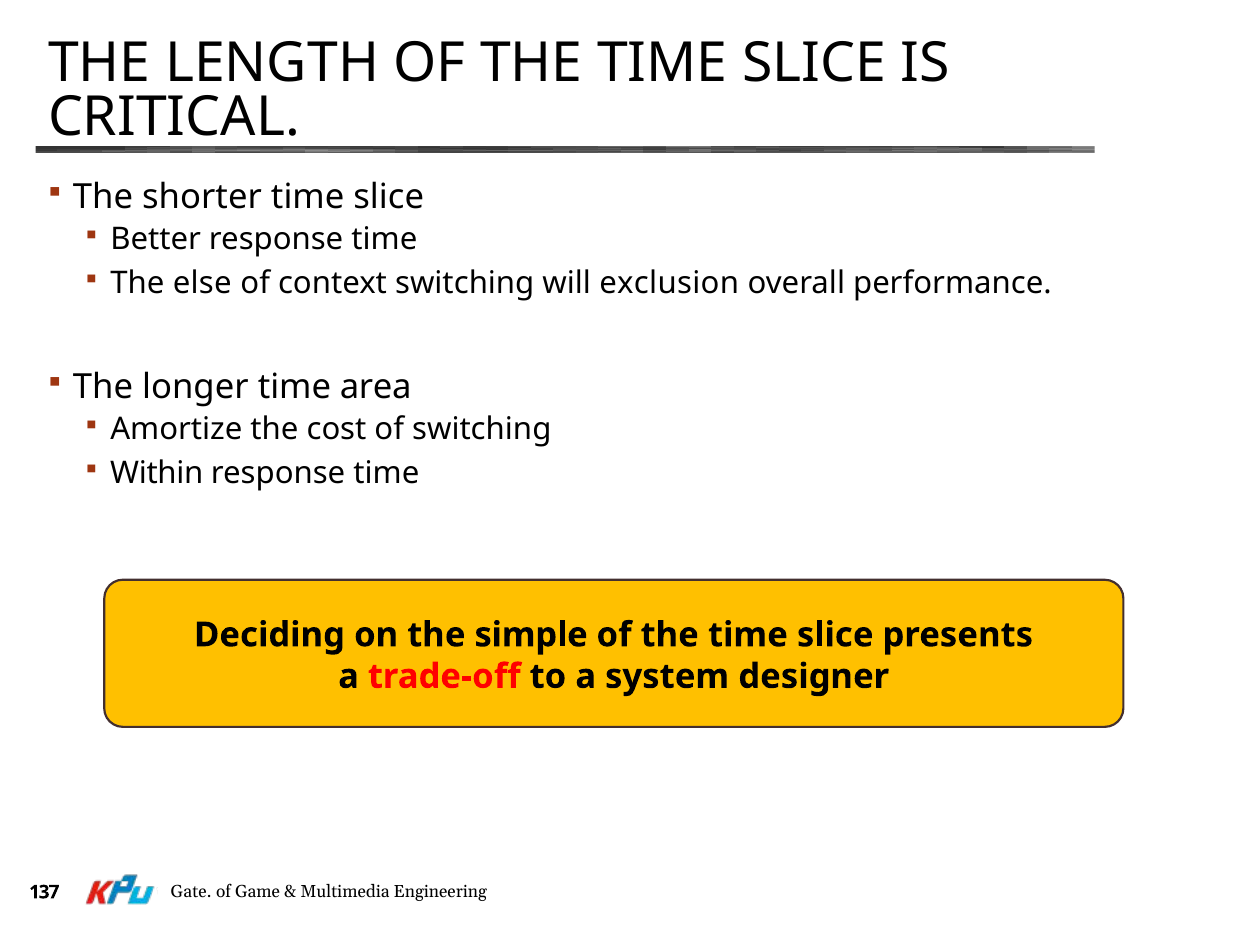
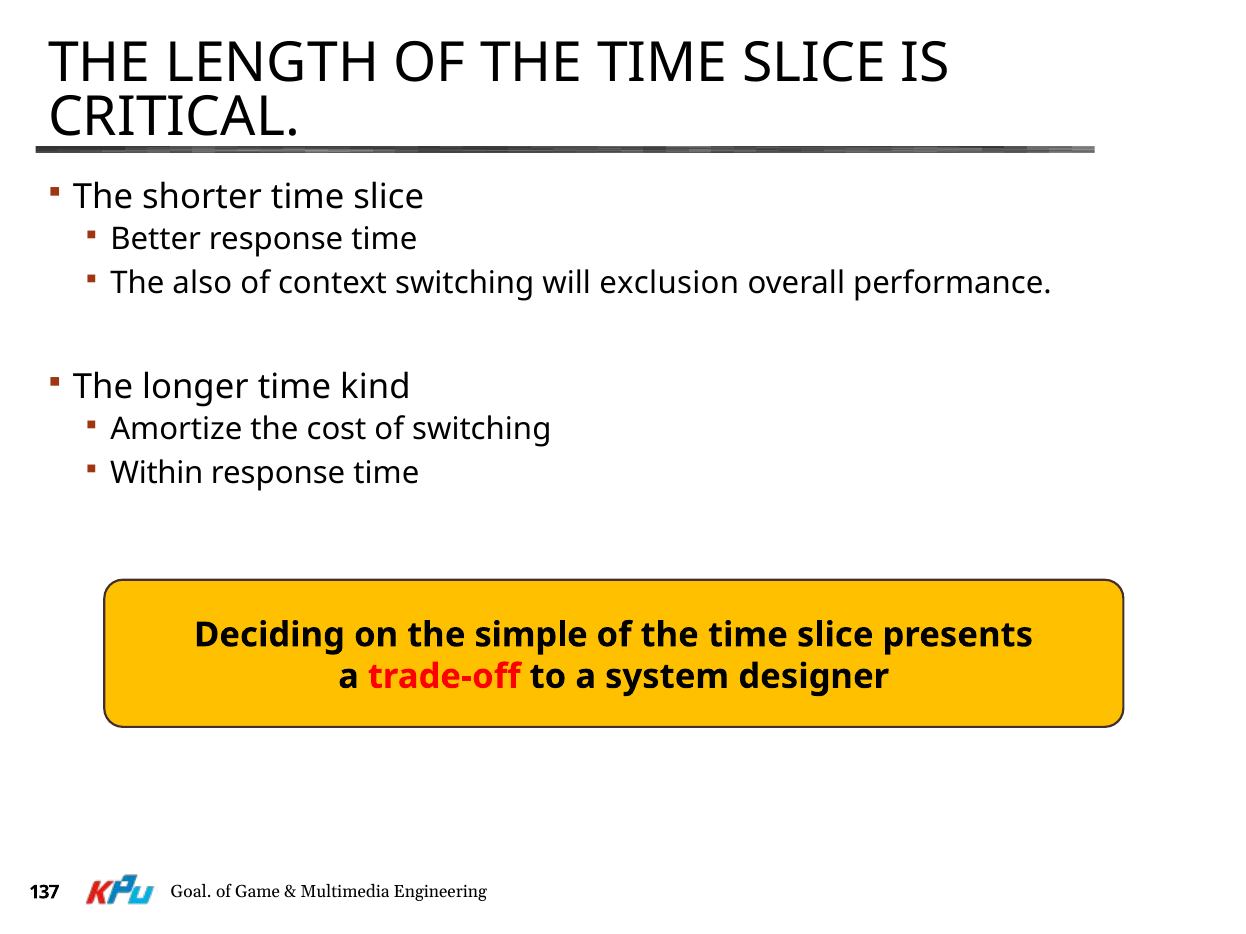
else: else -> also
area: area -> kind
Gate: Gate -> Goal
